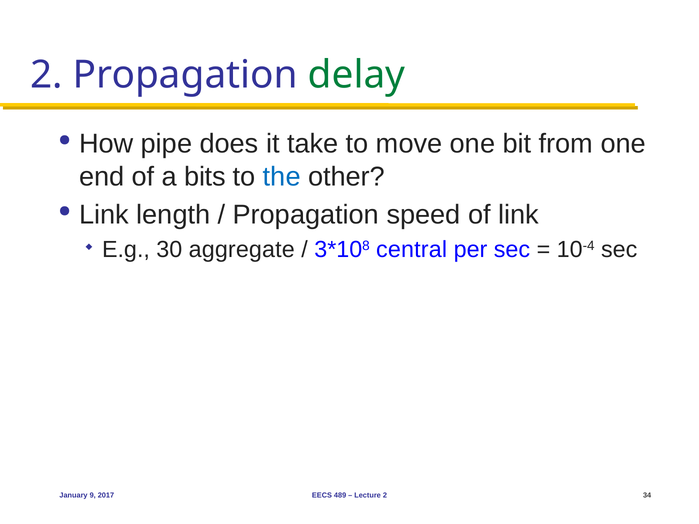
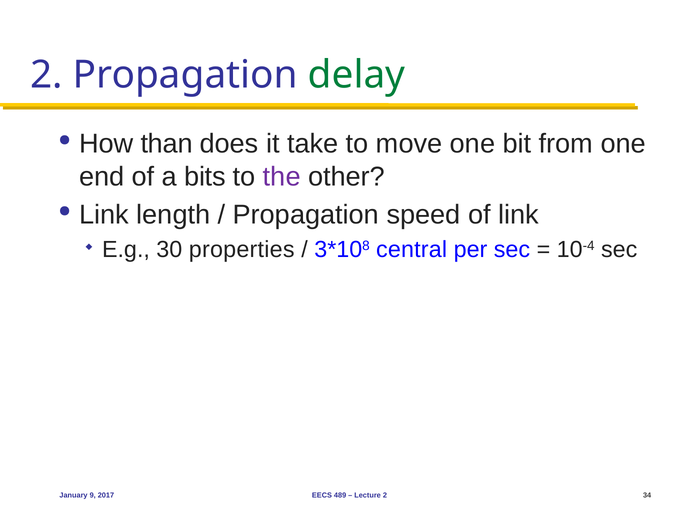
pipe: pipe -> than
the colour: blue -> purple
aggregate: aggregate -> properties
